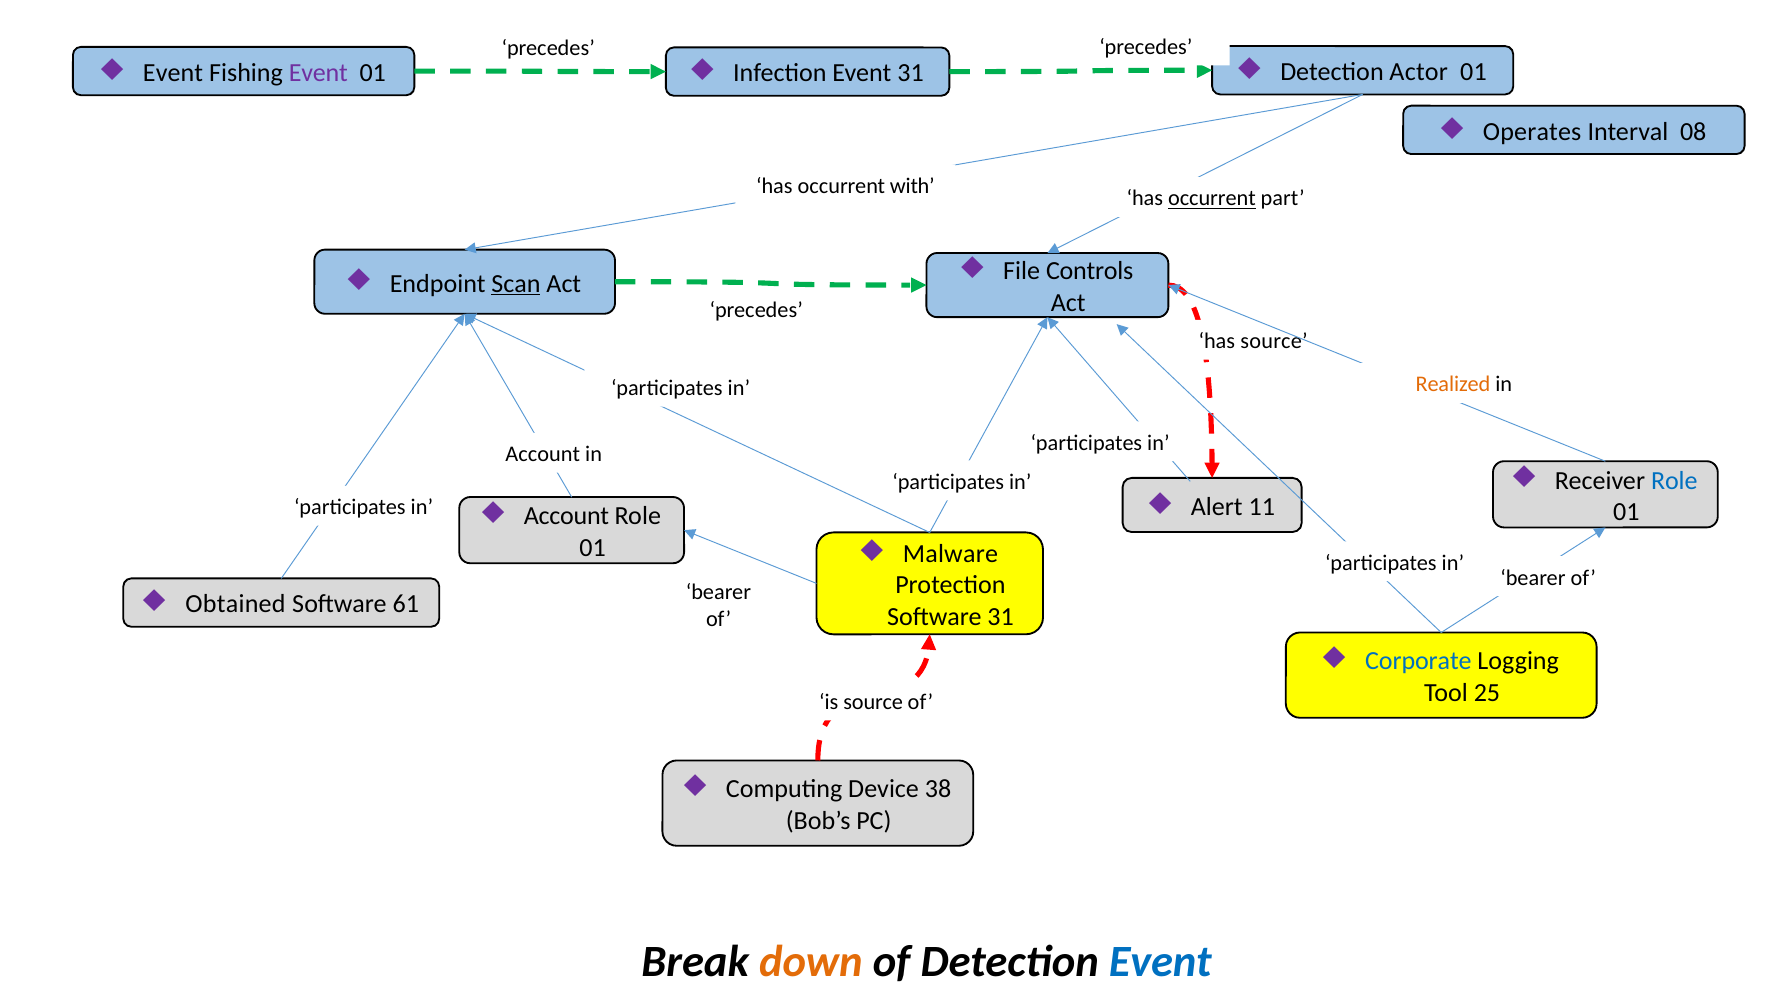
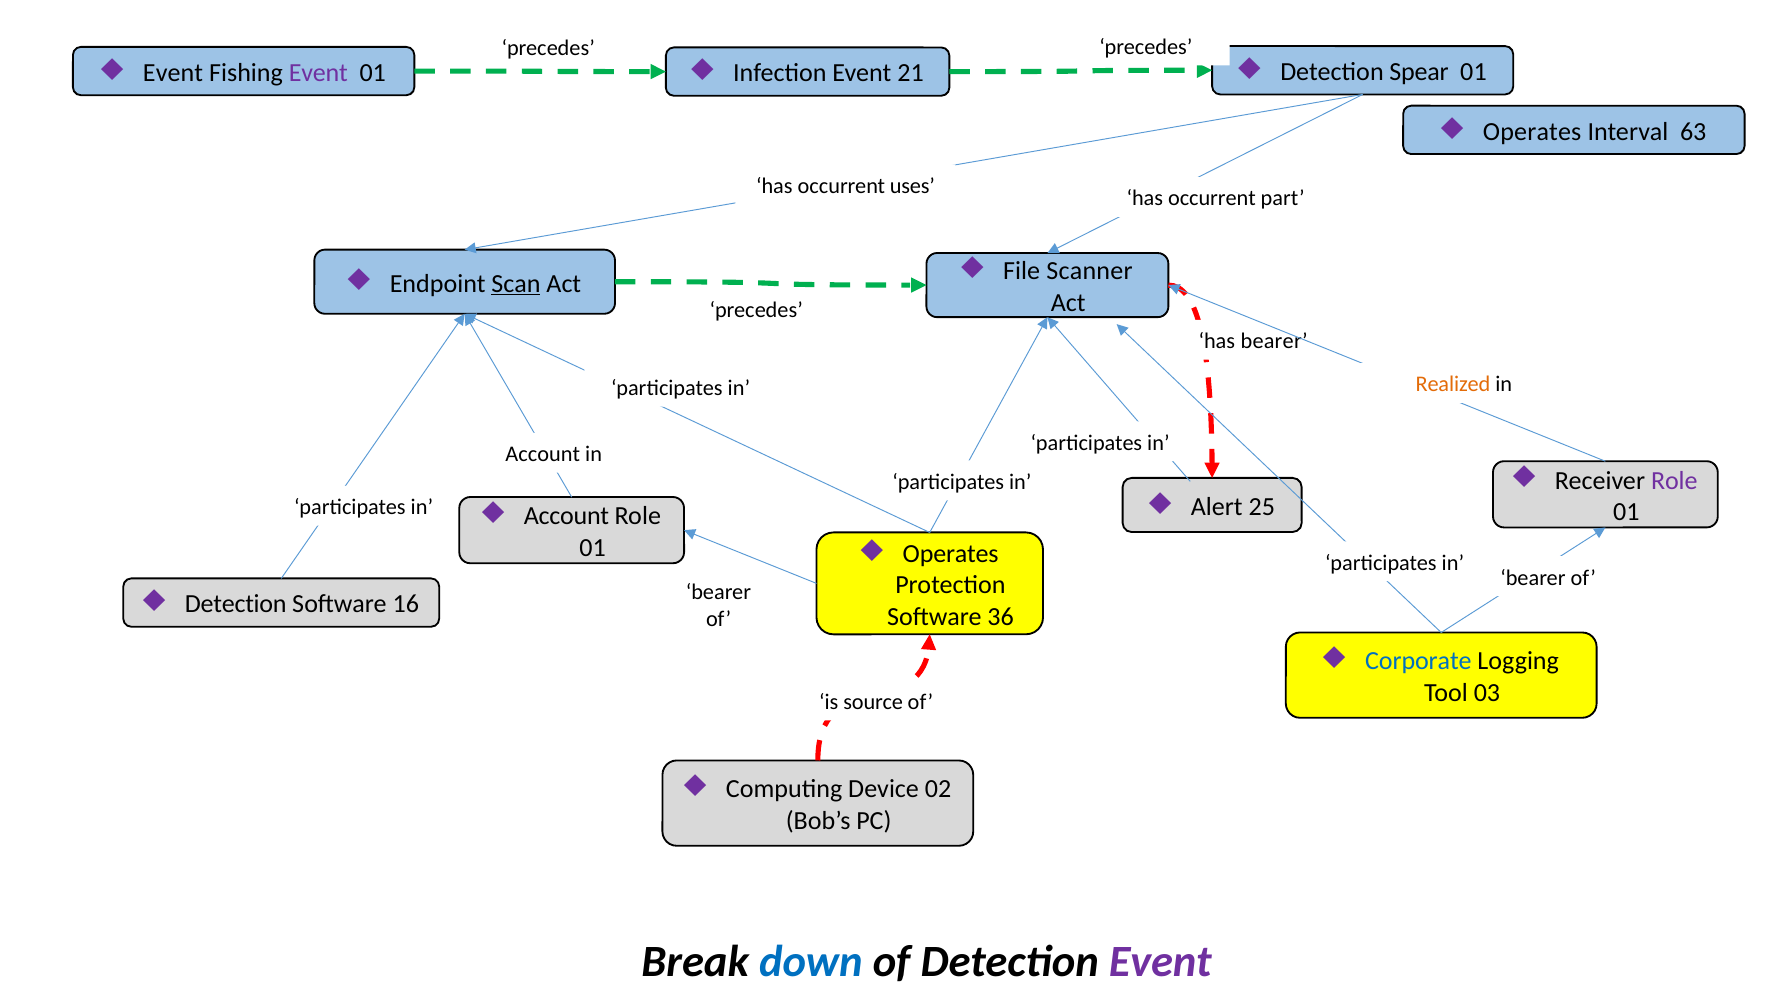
Event 31: 31 -> 21
Actor: Actor -> Spear
08: 08 -> 63
with: with -> uses
occurrent at (1212, 199) underline: present -> none
Controls: Controls -> Scanner
has source: source -> bearer
Role at (1674, 480) colour: blue -> purple
11: 11 -> 25
Malware at (950, 554): Malware -> Operates
Obtained at (236, 604): Obtained -> Detection
61: 61 -> 16
Software 31: 31 -> 36
25: 25 -> 03
38: 38 -> 02
down colour: orange -> blue
Event at (1160, 962) colour: blue -> purple
